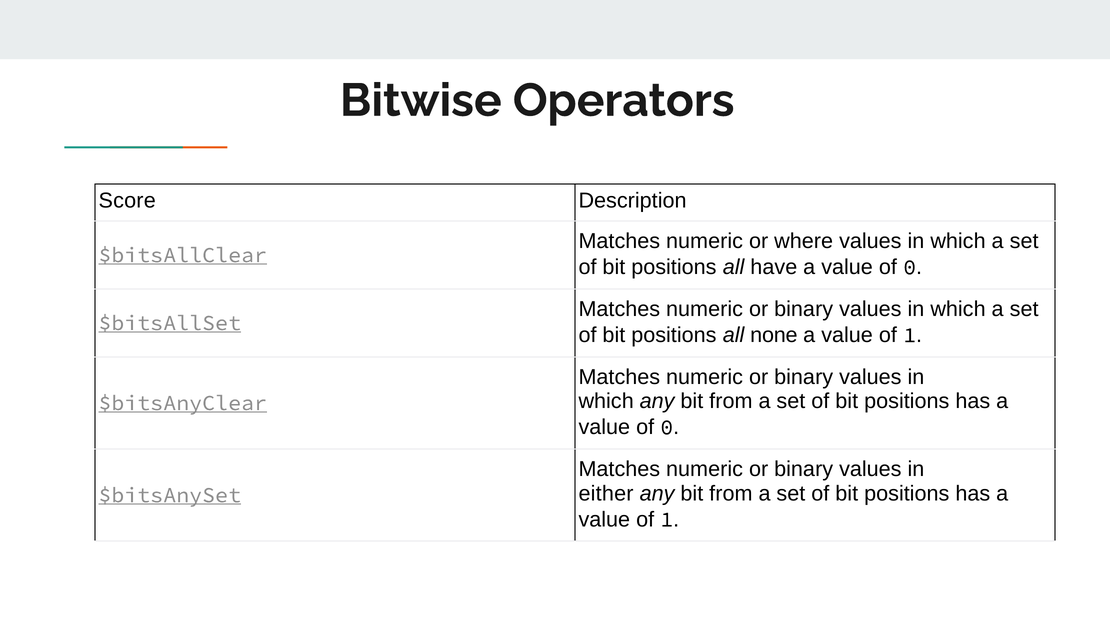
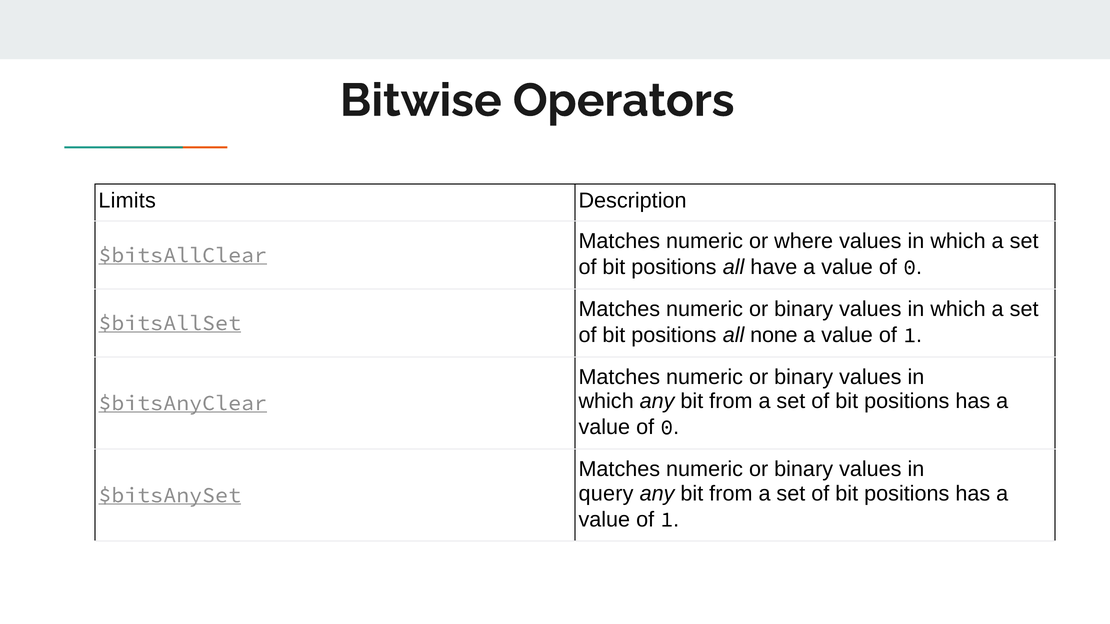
Score: Score -> Limits
either: either -> query
